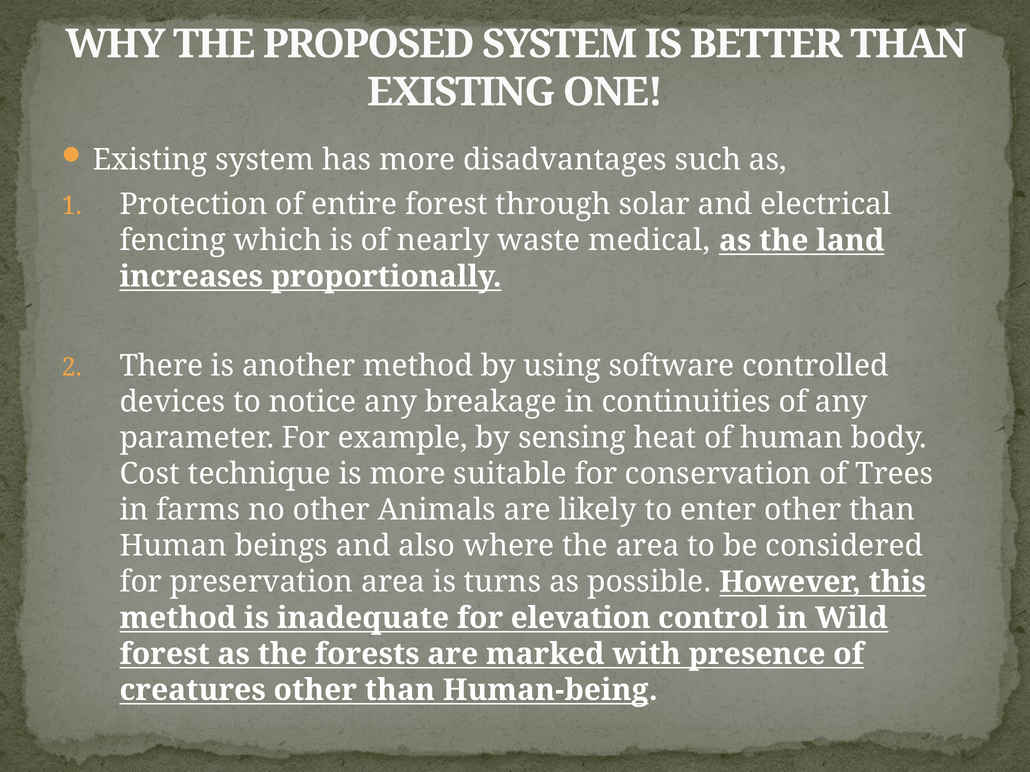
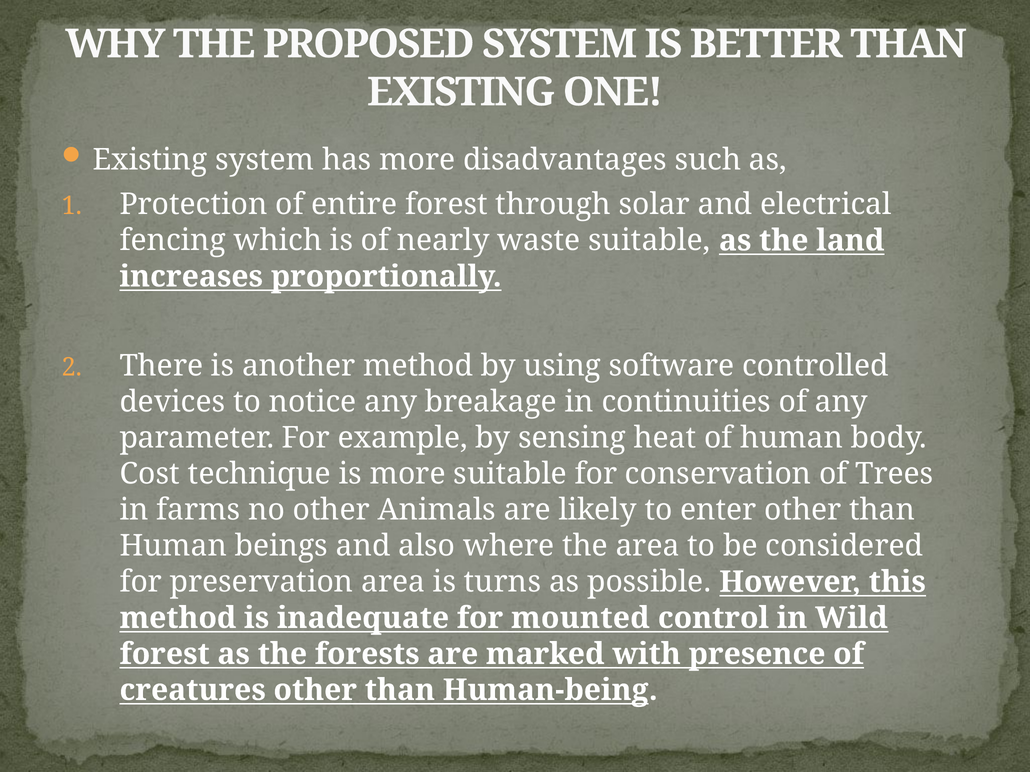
waste medical: medical -> suitable
elevation: elevation -> mounted
